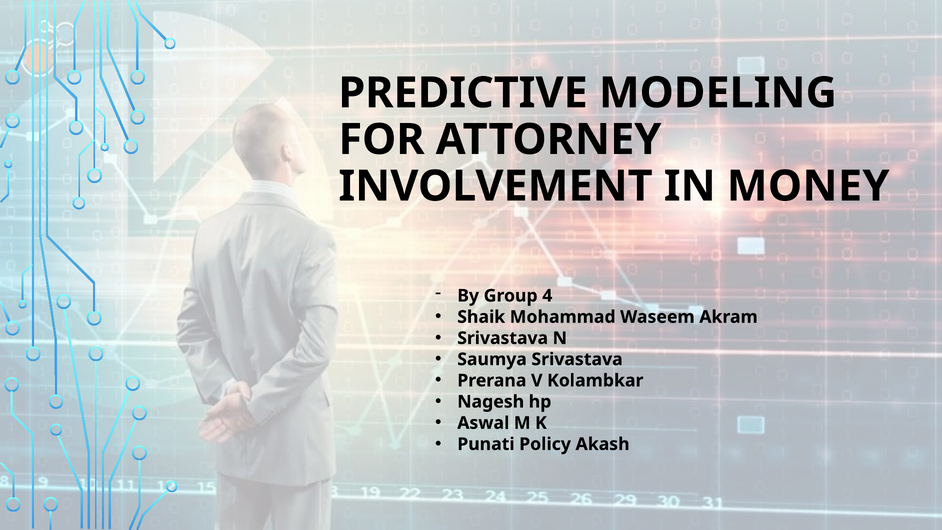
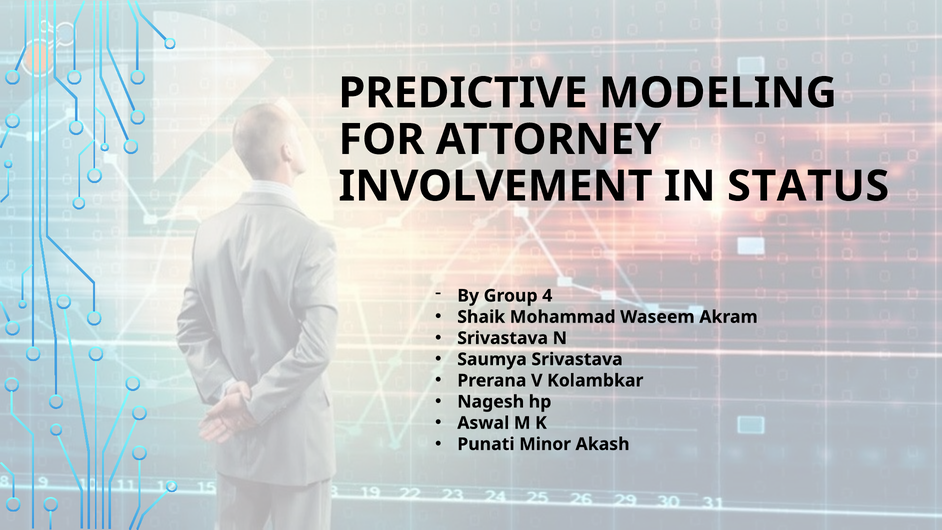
MONEY: MONEY -> STATUS
Policy: Policy -> Minor
